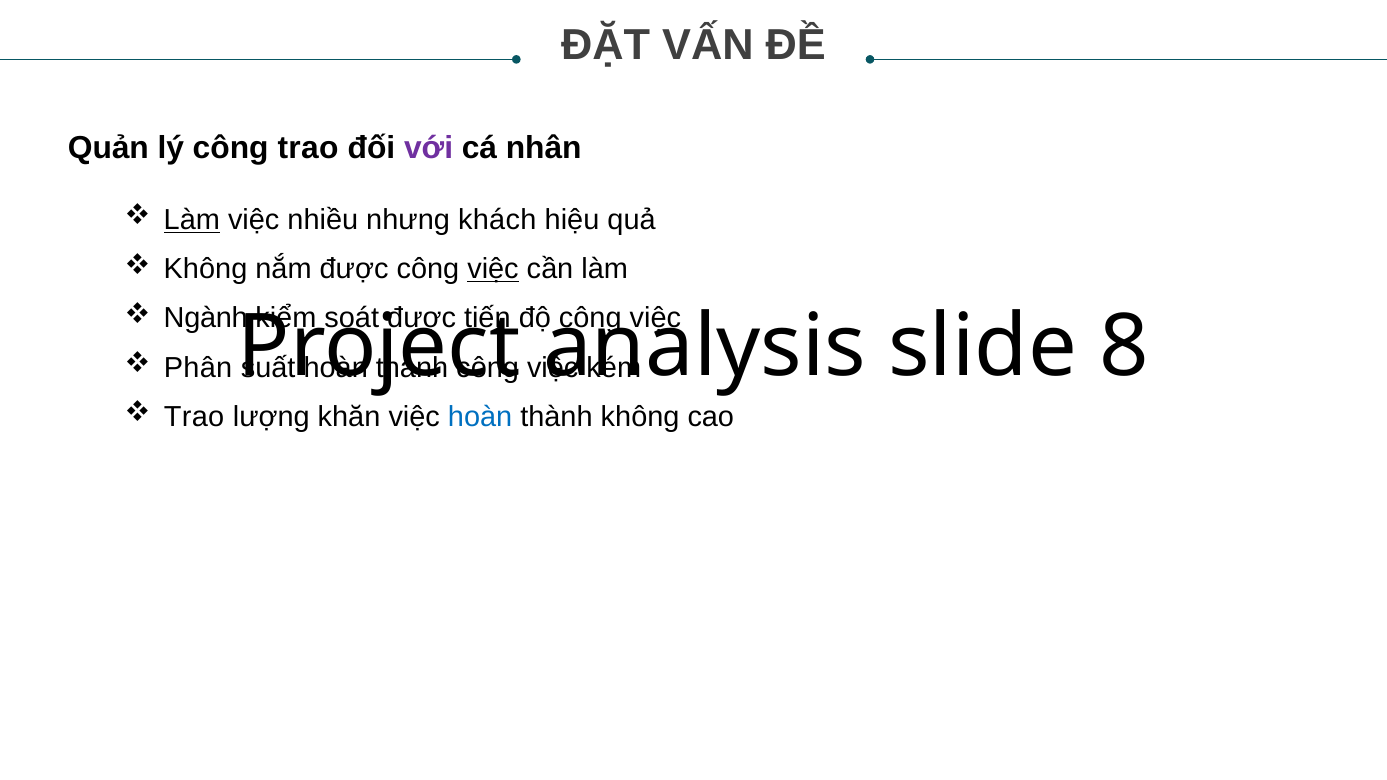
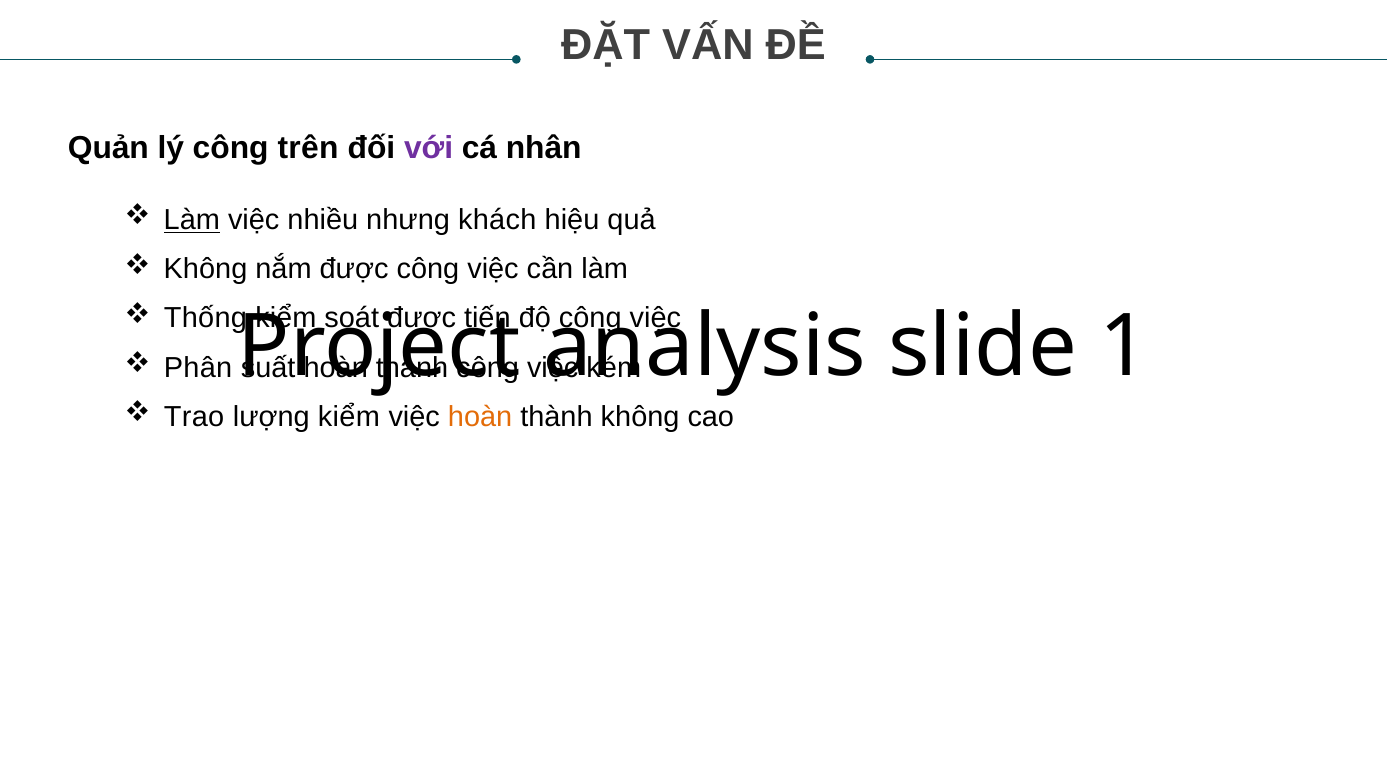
công trao: trao -> trên
việc at (493, 269) underline: present -> none
Ngành: Ngành -> Thống
8: 8 -> 1
lượng khăn: khăn -> kiểm
hoàn at (480, 417) colour: blue -> orange
